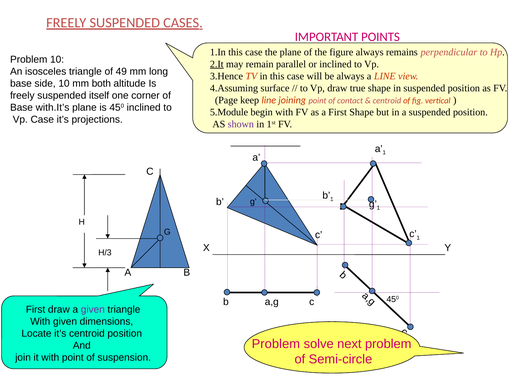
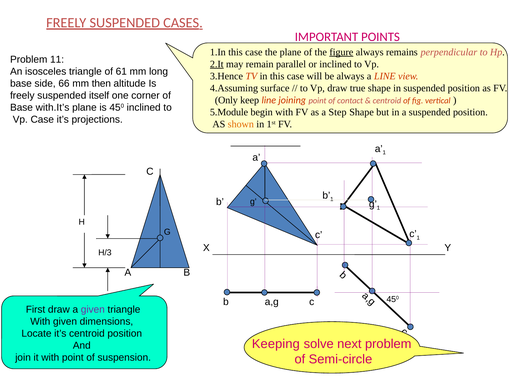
figure underline: none -> present
Problem 10: 10 -> 11
49: 49 -> 61
side 10: 10 -> 66
both: both -> then
Page: Page -> Only
a First: First -> Step
shown colour: purple -> orange
Problem at (276, 343): Problem -> Keeping
